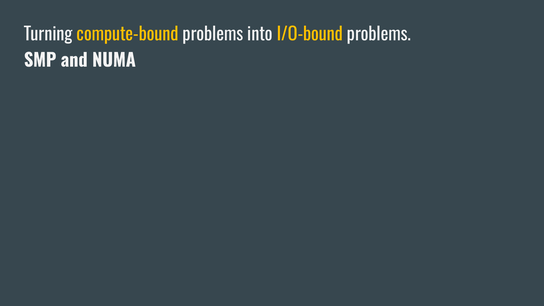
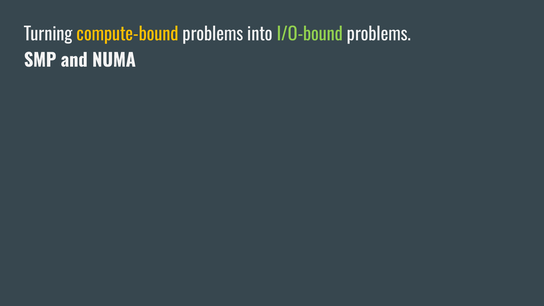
I/O-bound colour: yellow -> light green
